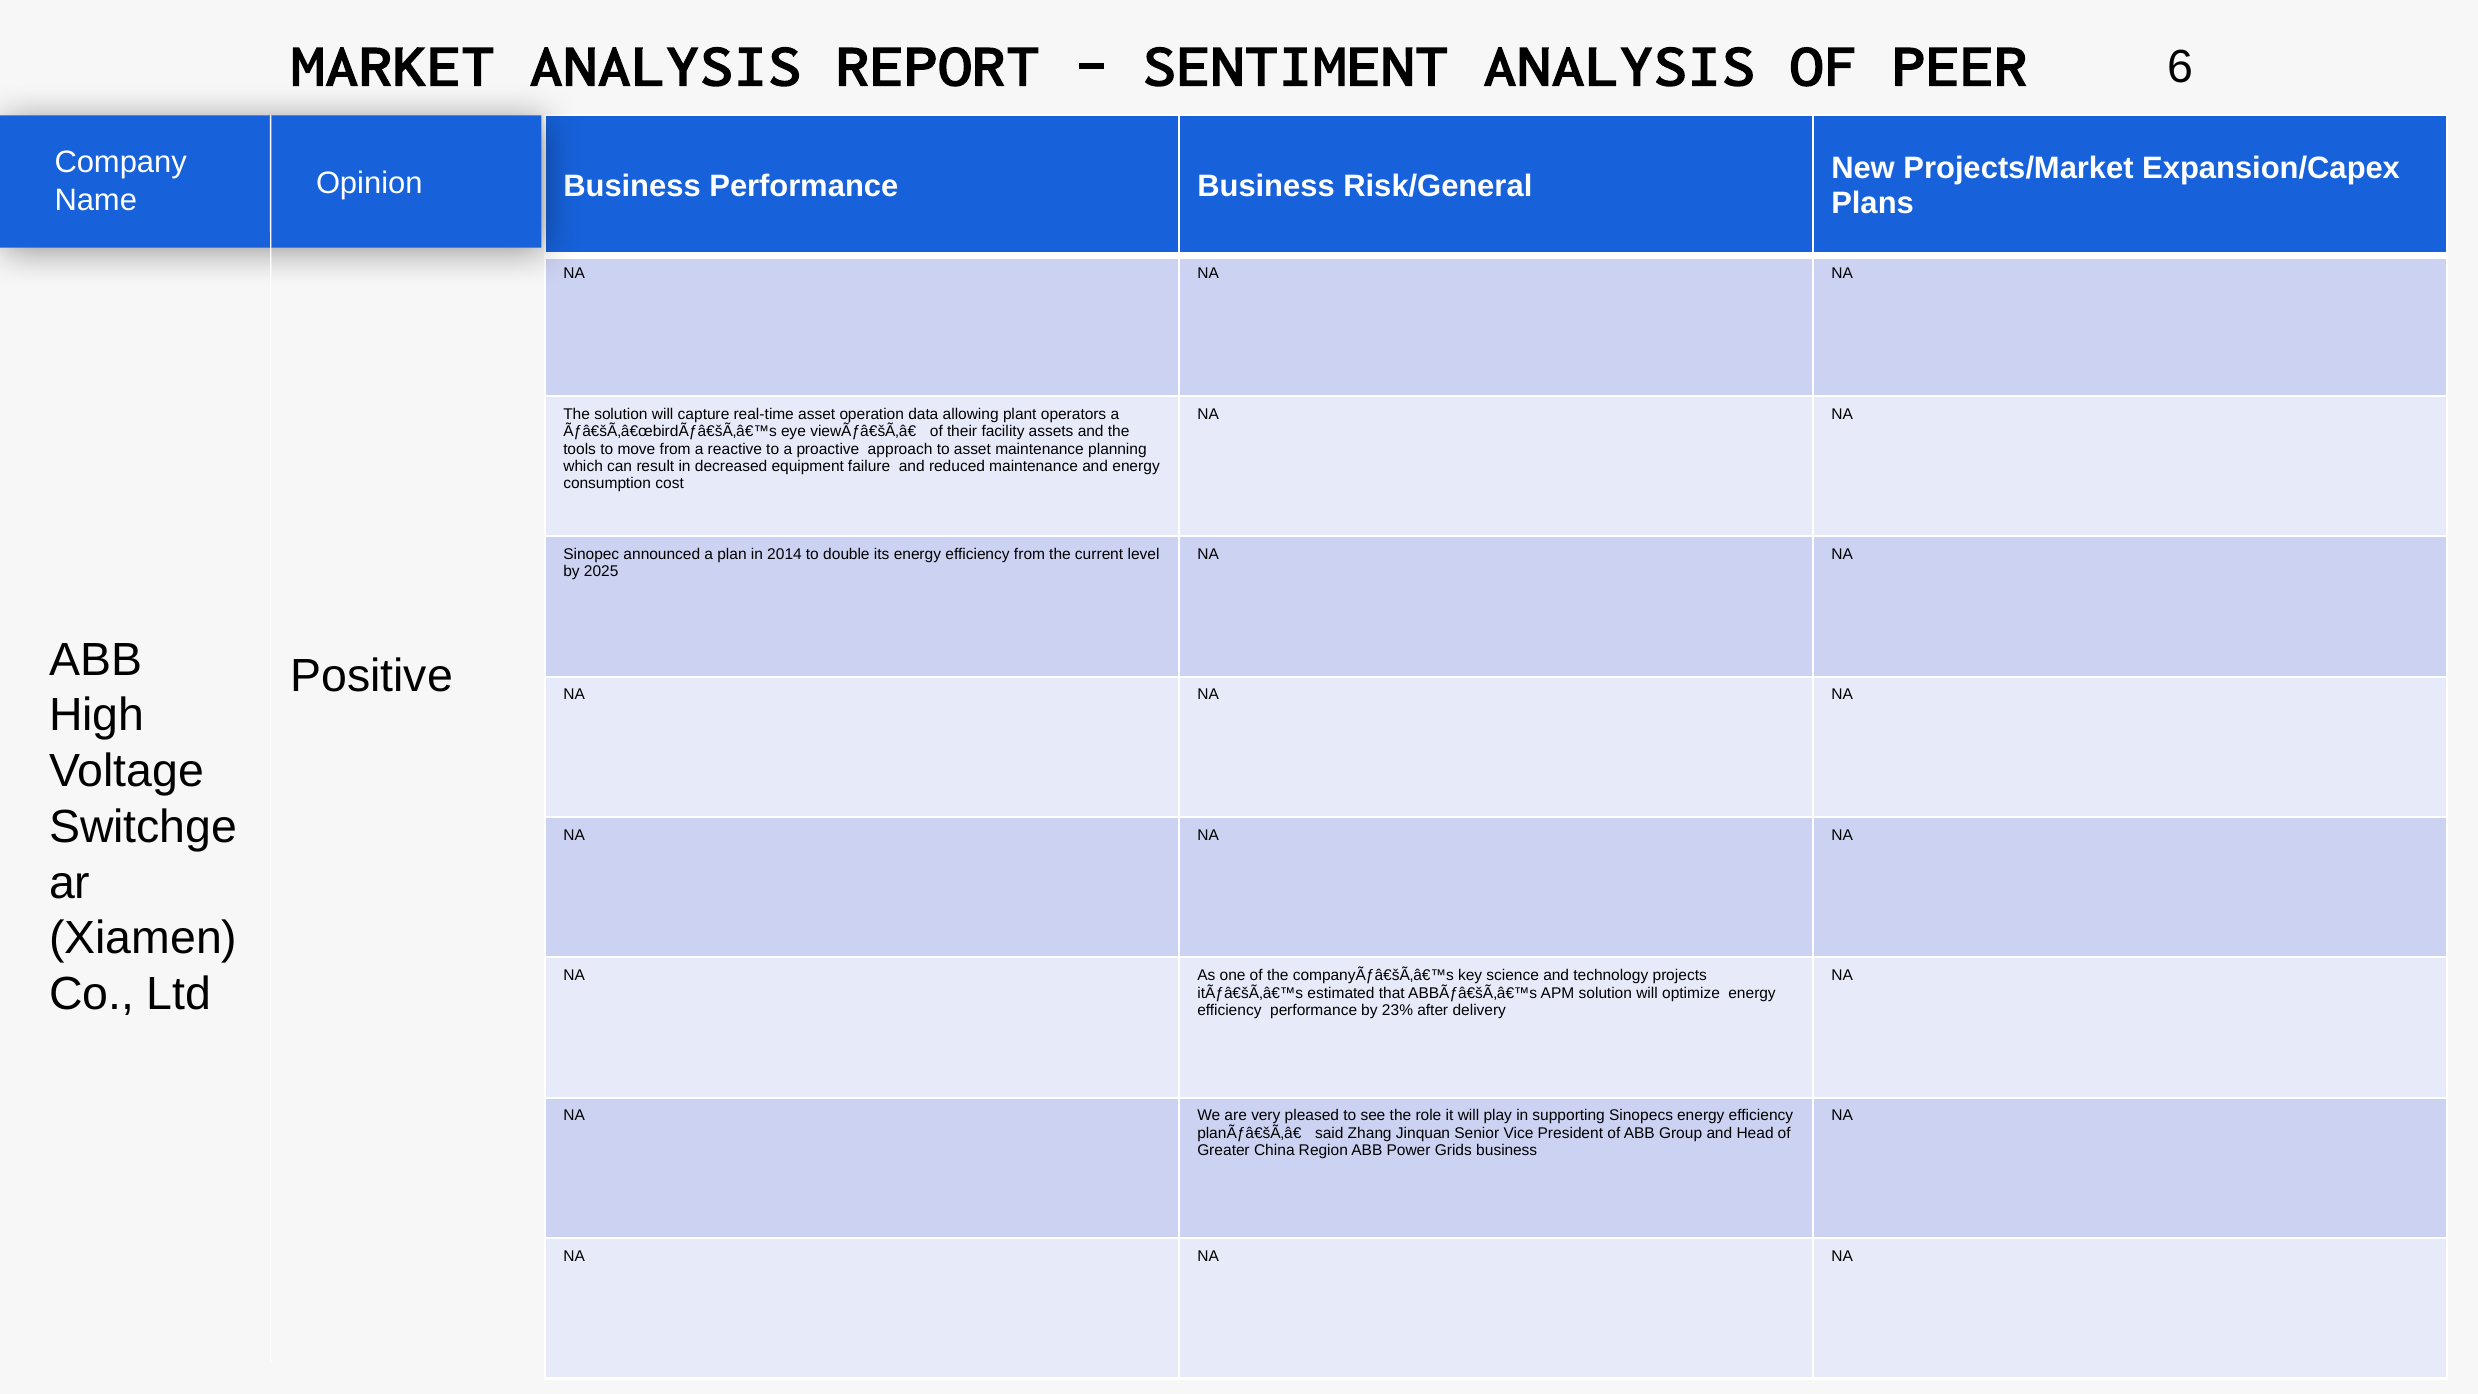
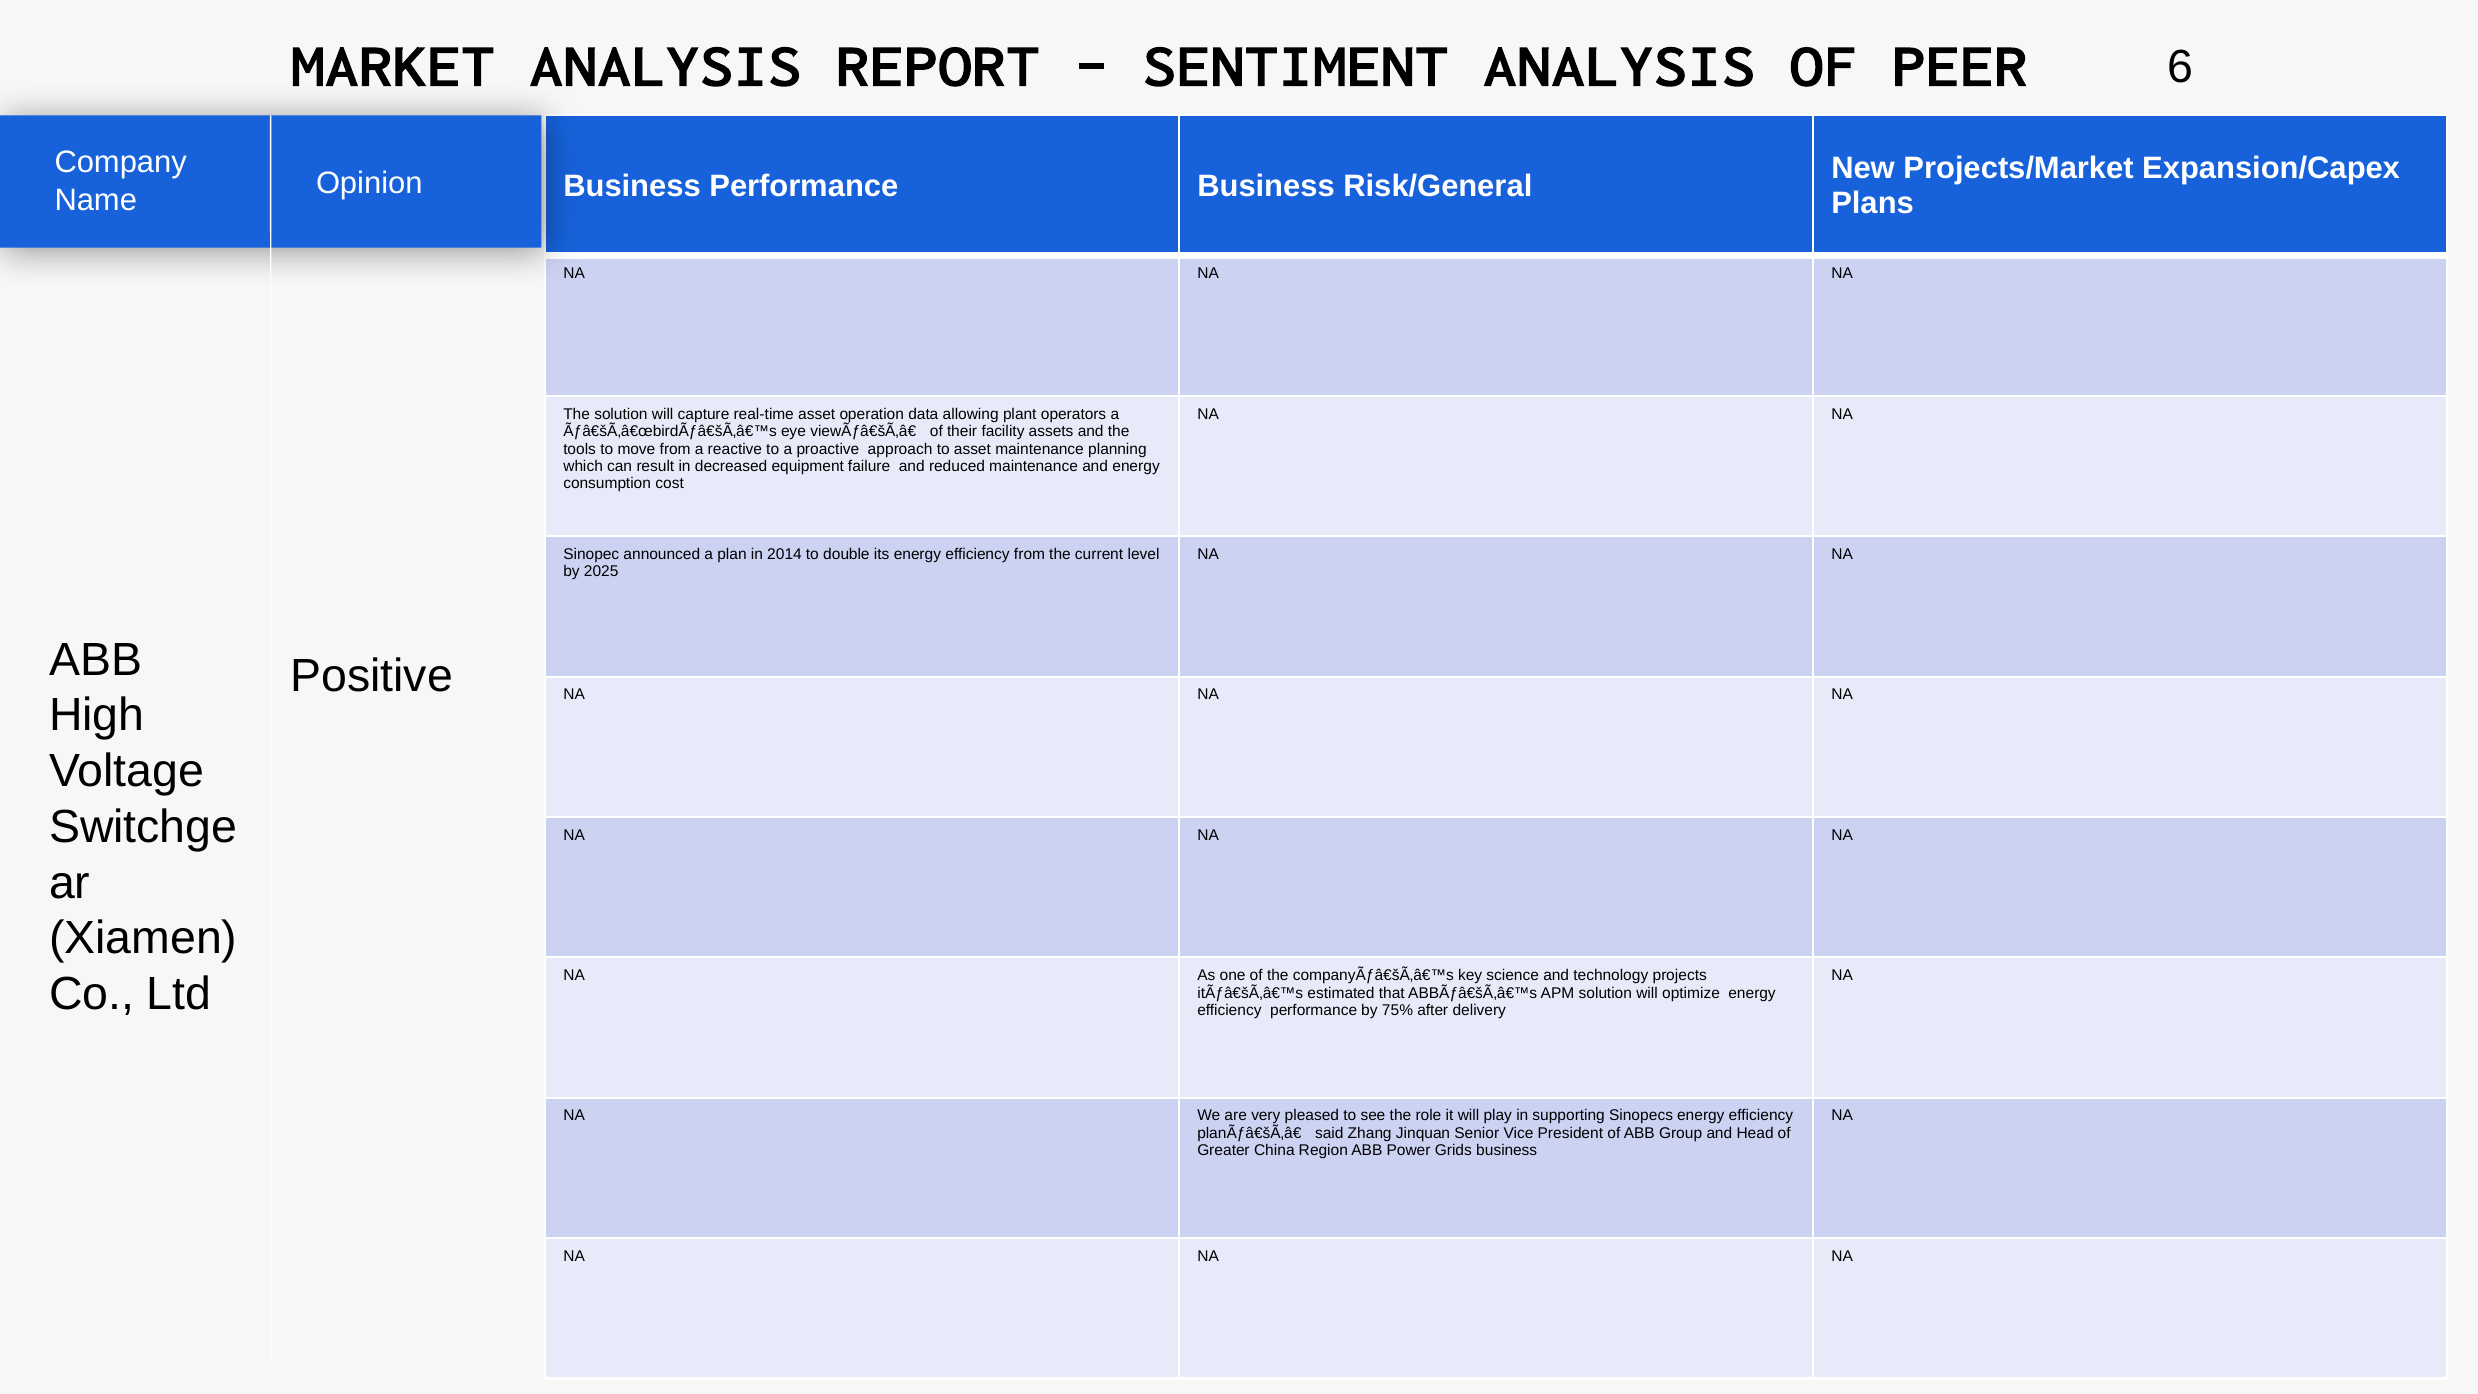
23%: 23% -> 75%
